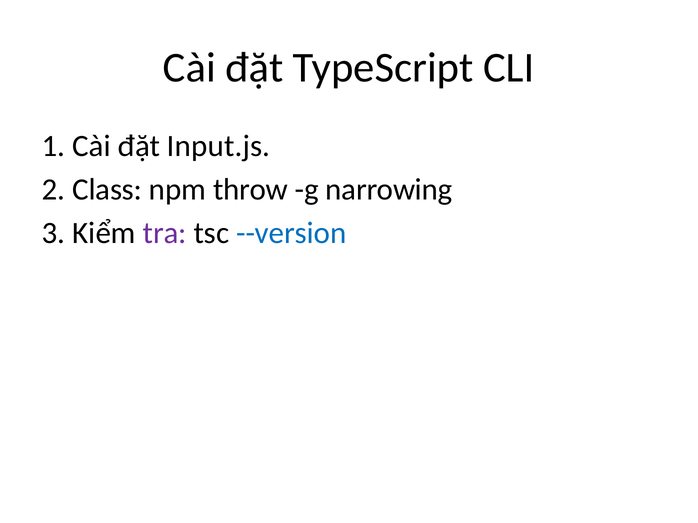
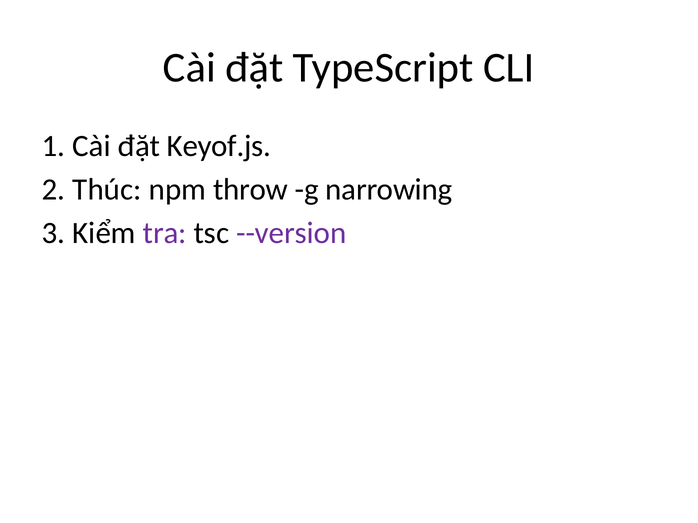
Input.js: Input.js -> Keyof.js
Class: Class -> Thúc
--version colour: blue -> purple
